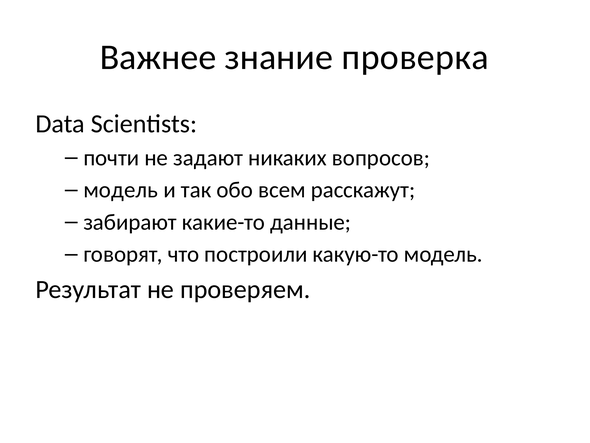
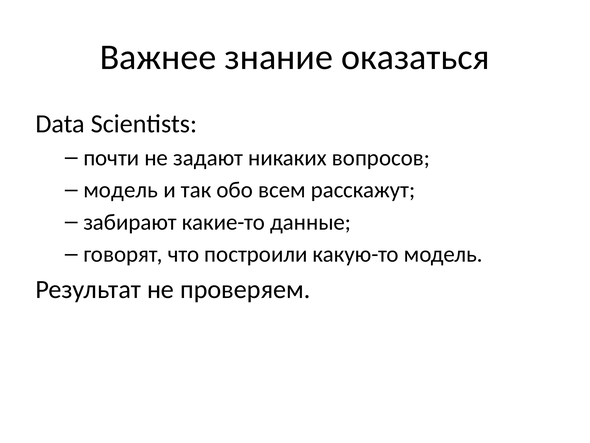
проверка: проверка -> оказаться
